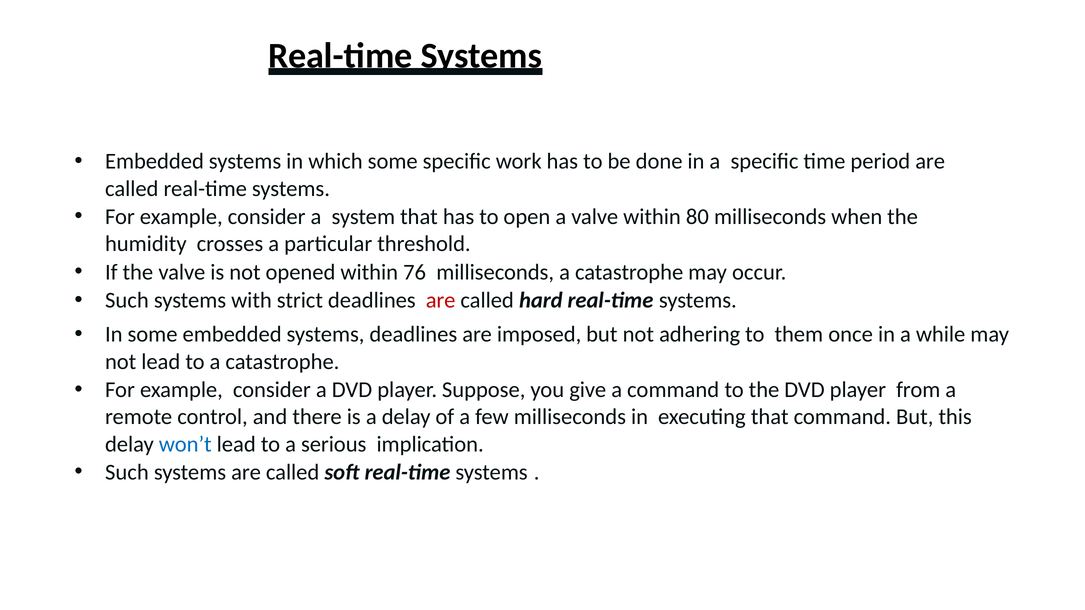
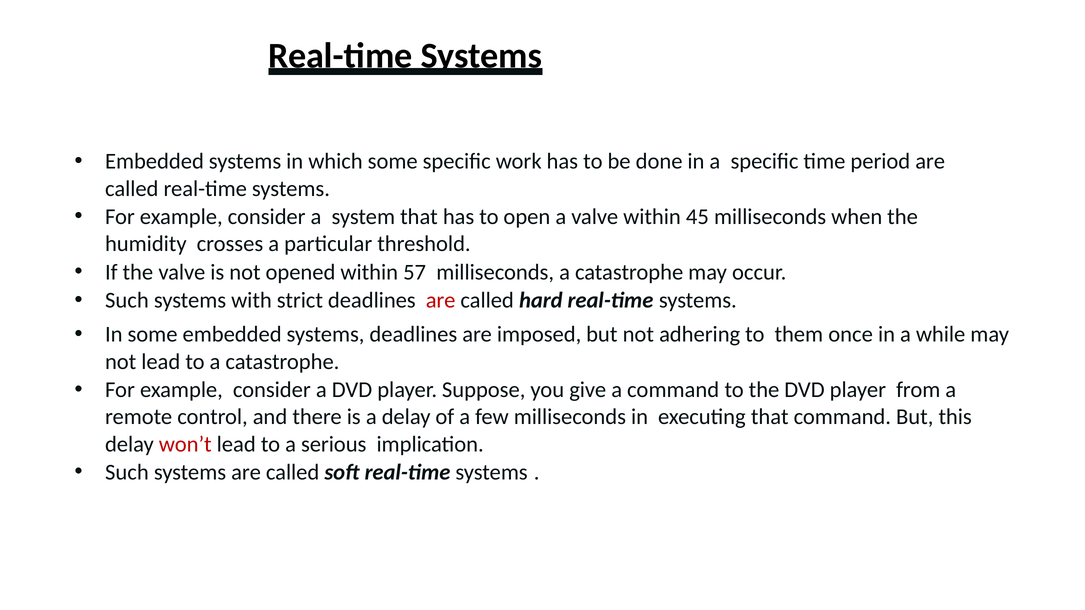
80: 80 -> 45
76: 76 -> 57
won’t colour: blue -> red
